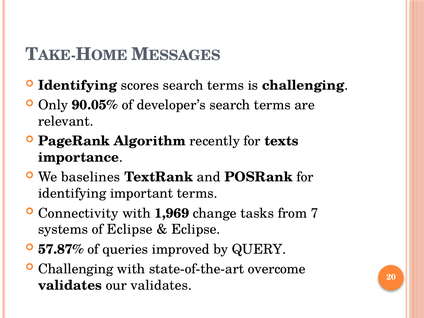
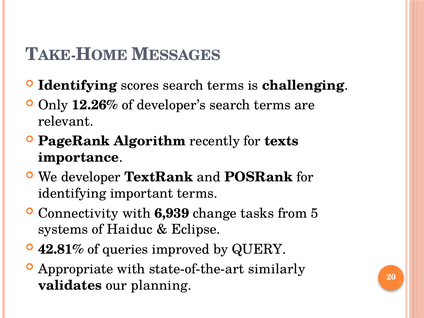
90.05%: 90.05% -> 12.26%
baselines: baselines -> developer
1,969: 1,969 -> 6,939
7: 7 -> 5
of Eclipse: Eclipse -> Haiduc
57.87%: 57.87% -> 42.81%
Challenging at (76, 269): Challenging -> Appropriate
overcome: overcome -> similarly
our validates: validates -> planning
